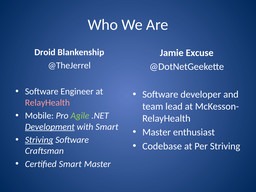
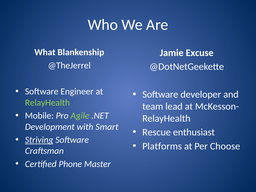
Droid: Droid -> What
RelayHealth at (47, 103) colour: pink -> light green
Development underline: present -> none
Master at (157, 132): Master -> Rescue
Codebase: Codebase -> Platforms
Per Striving: Striving -> Choose
Certified Smart: Smart -> Phone
